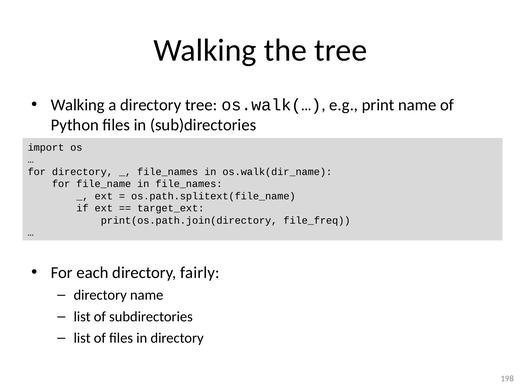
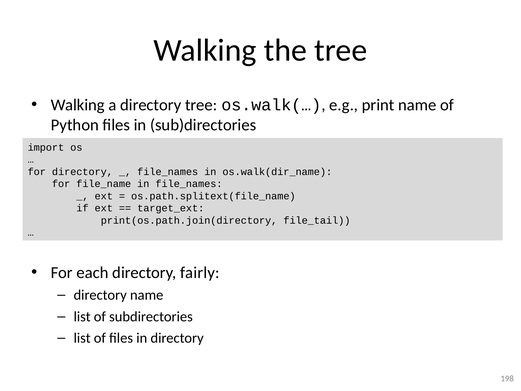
file_freq: file_freq -> file_tail
